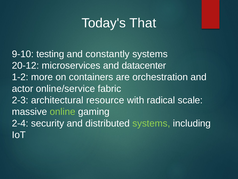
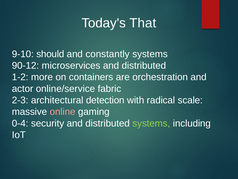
testing: testing -> should
20-12: 20-12 -> 90-12
microservices and datacenter: datacenter -> distributed
resource: resource -> detection
online colour: light green -> pink
2-4: 2-4 -> 0-4
